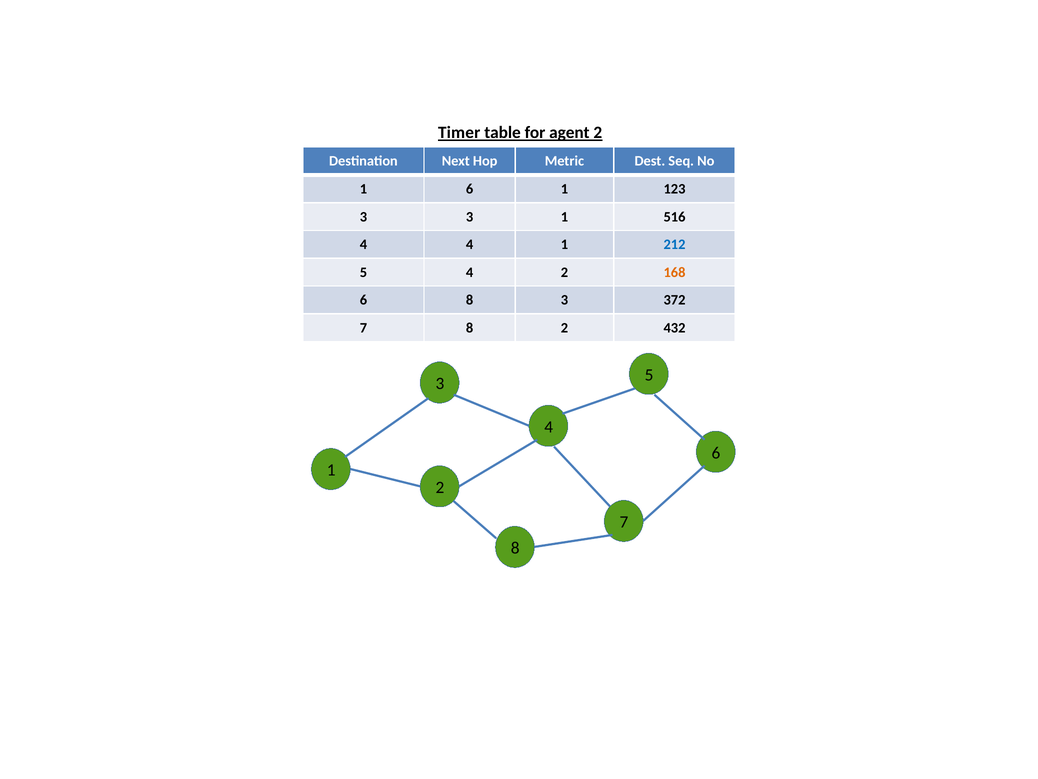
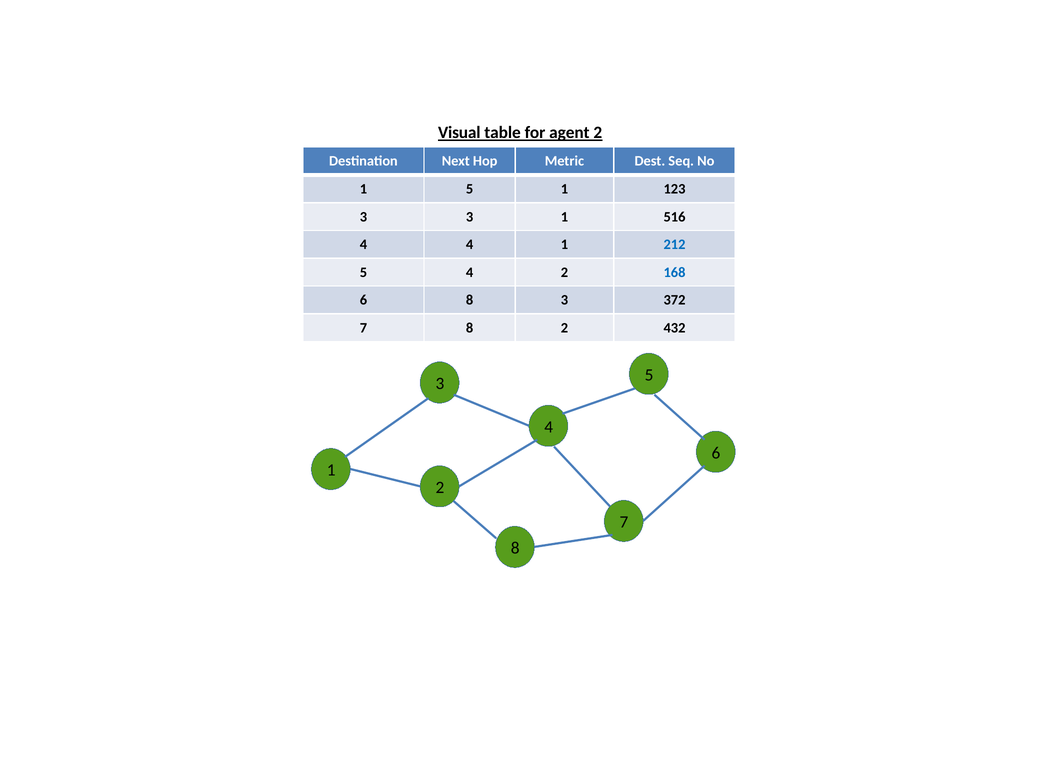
Timer: Timer -> Visual
1 6: 6 -> 5
168 colour: orange -> blue
